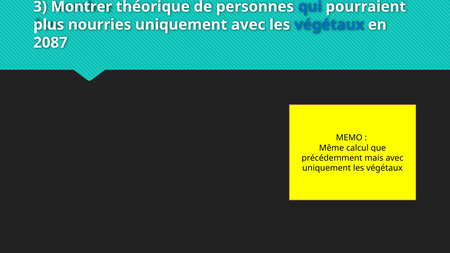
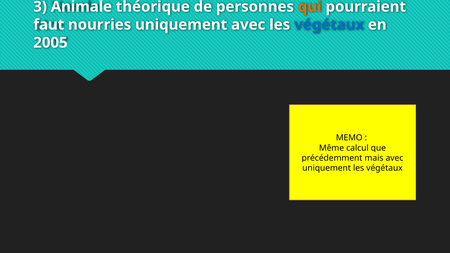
Montrer: Montrer -> Animale
qui colour: blue -> orange
plus: plus -> faut
2087: 2087 -> 2005
